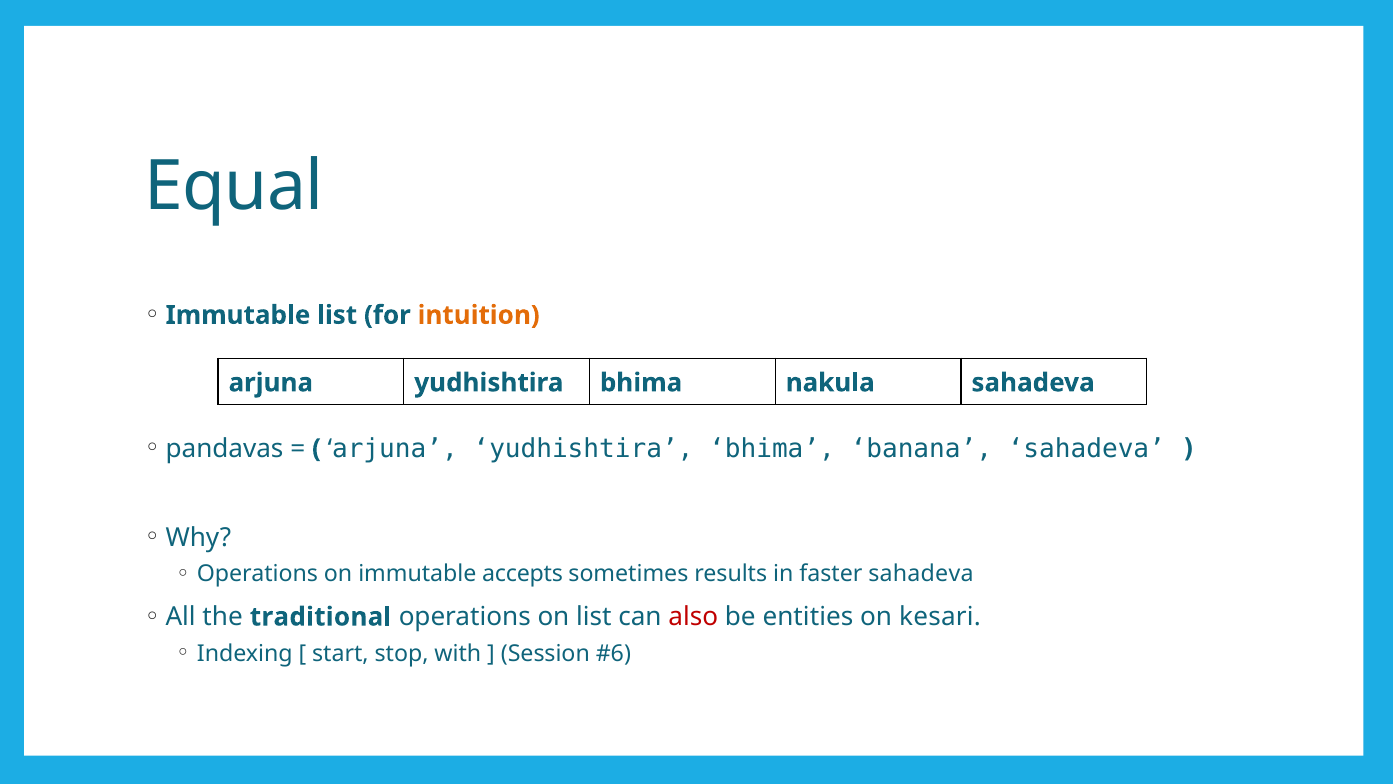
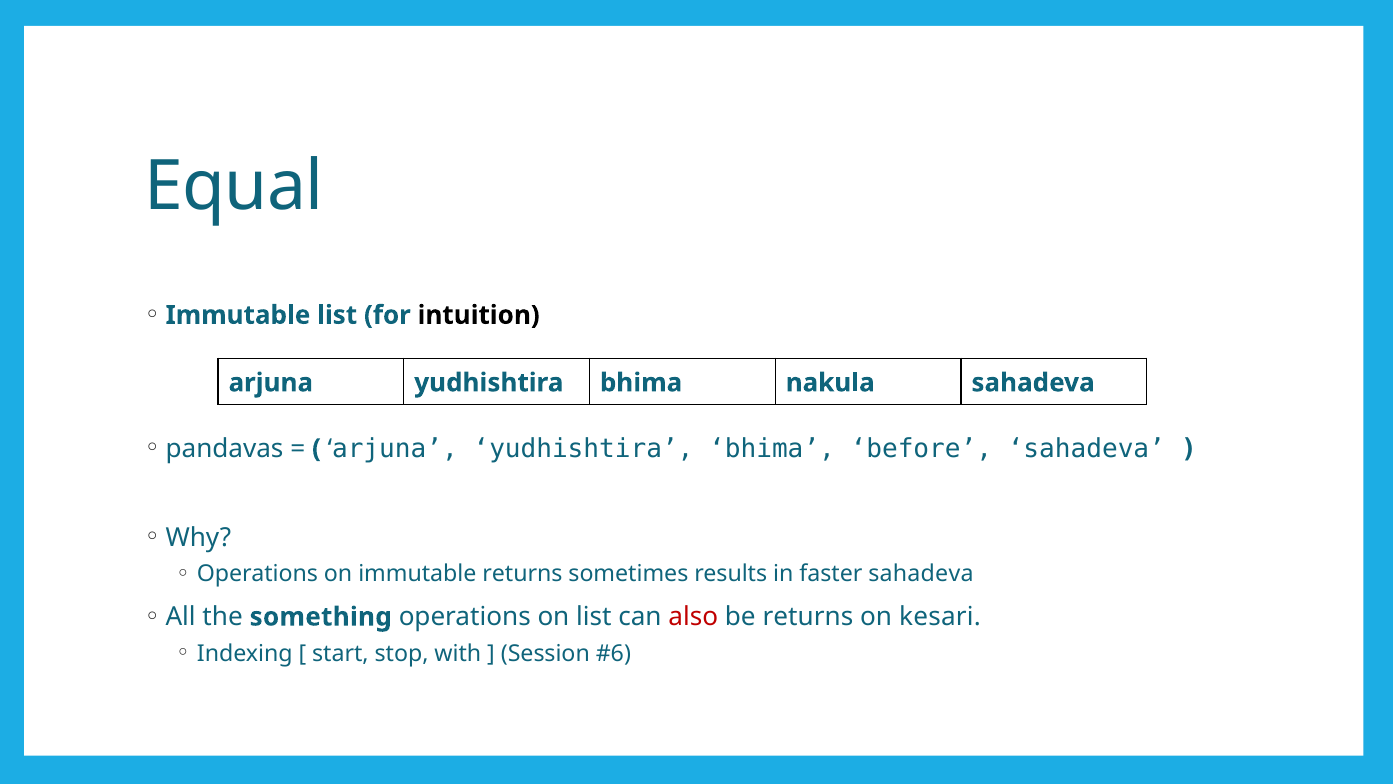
intuition colour: orange -> black
banana: banana -> before
immutable accepts: accepts -> returns
traditional: traditional -> something
be entities: entities -> returns
